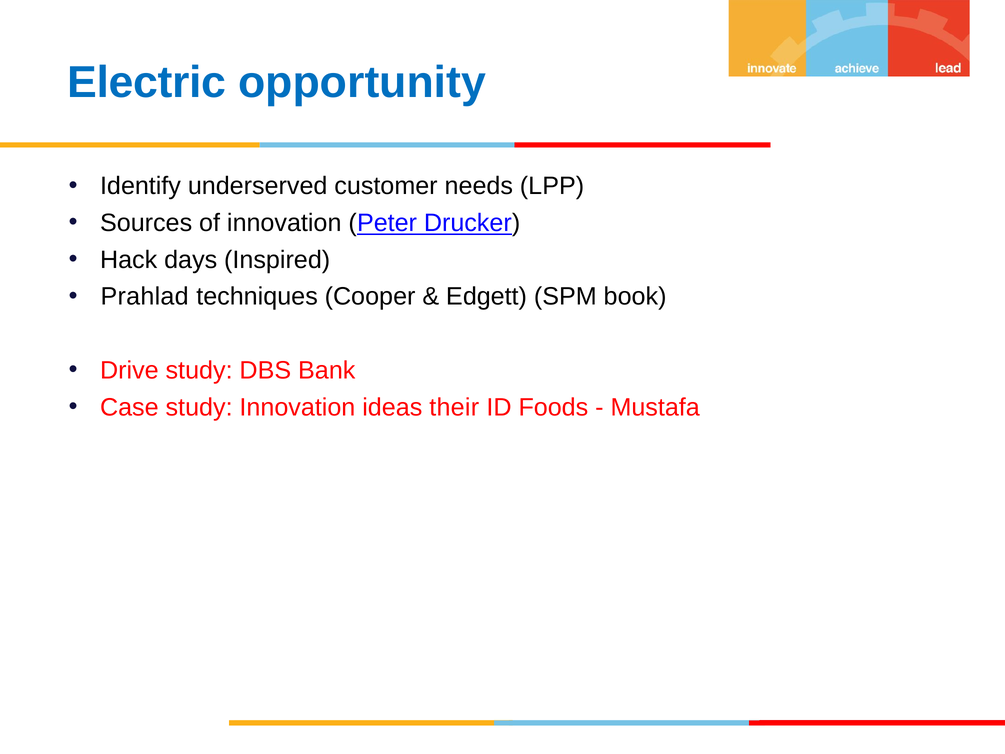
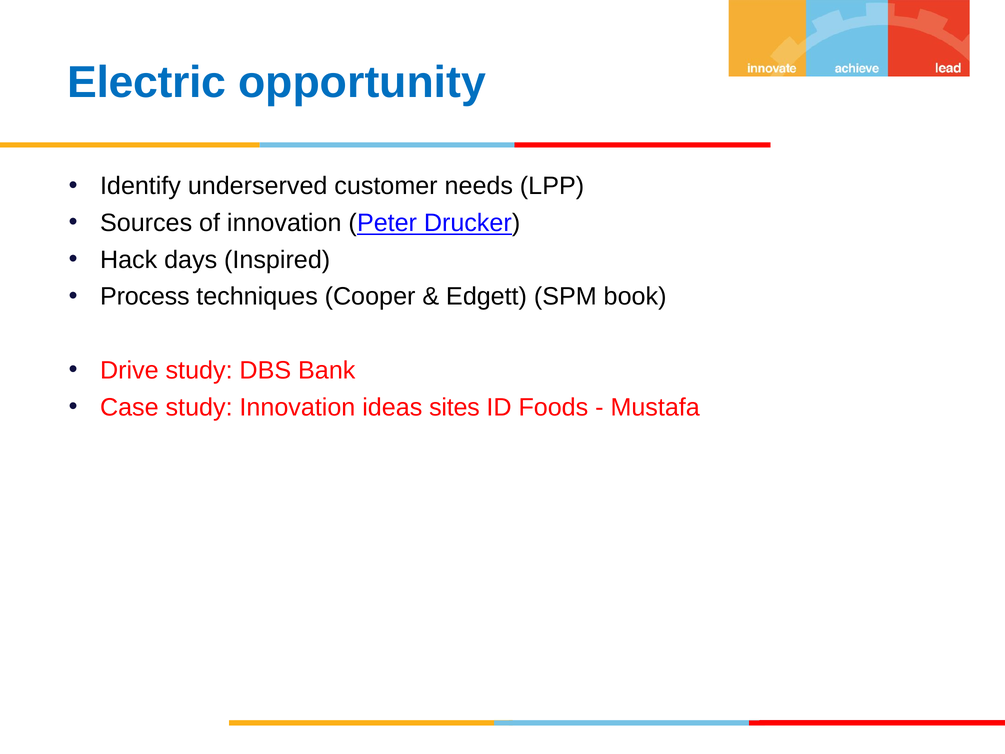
Prahlad: Prahlad -> Process
their: their -> sites
